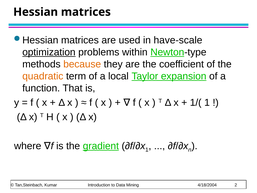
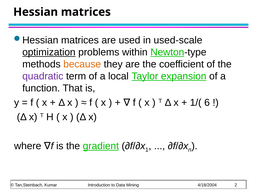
have-scale: have-scale -> used-scale
quadratic colour: orange -> purple
1/( 1: 1 -> 6
